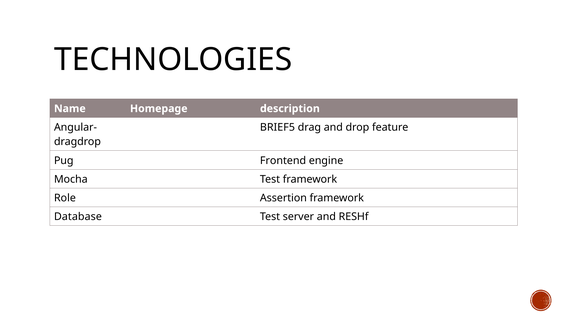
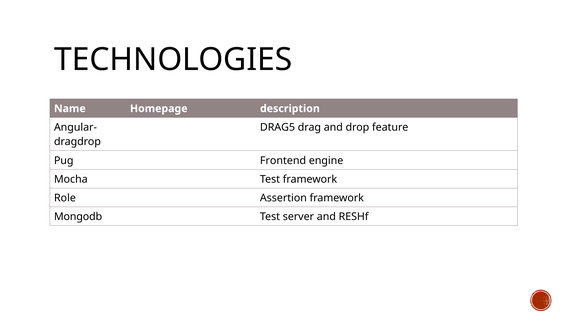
BRIEF5: BRIEF5 -> DRAG5
Database: Database -> Mongodb
